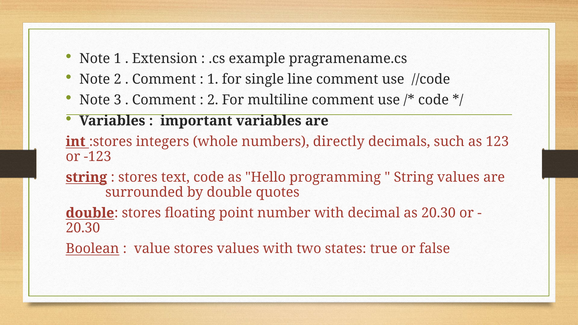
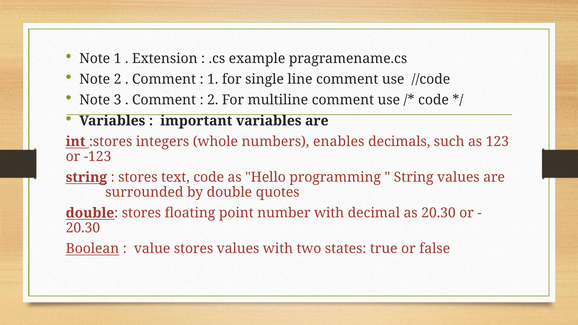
directly: directly -> enables
